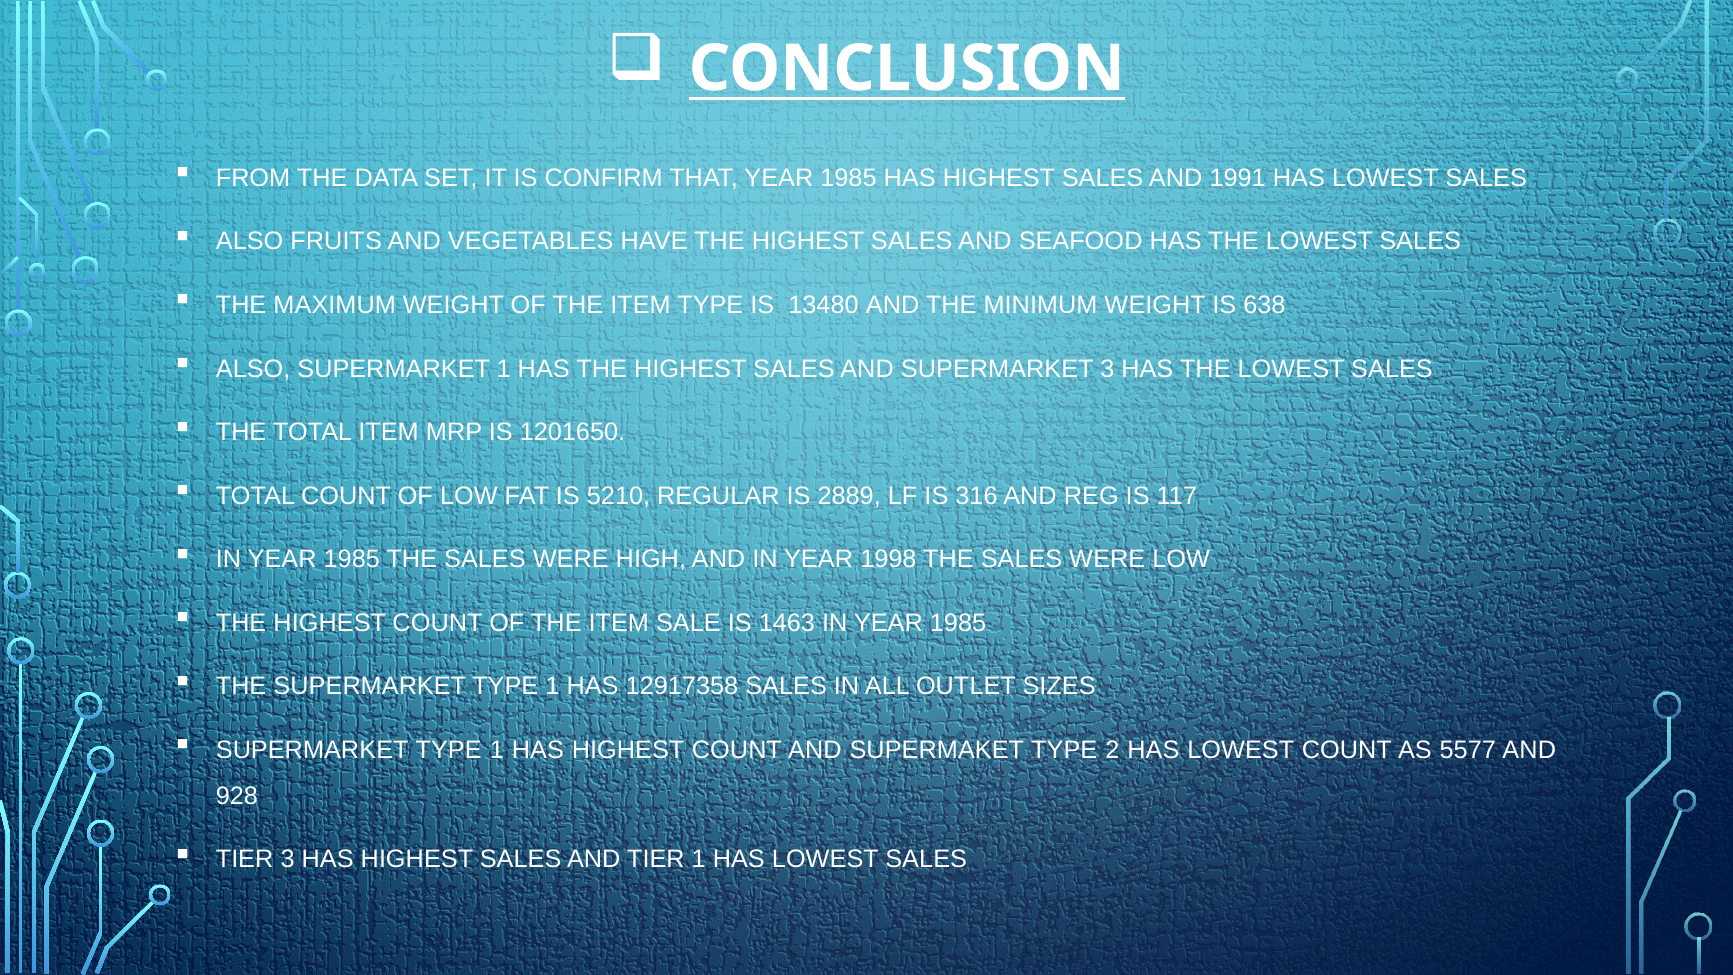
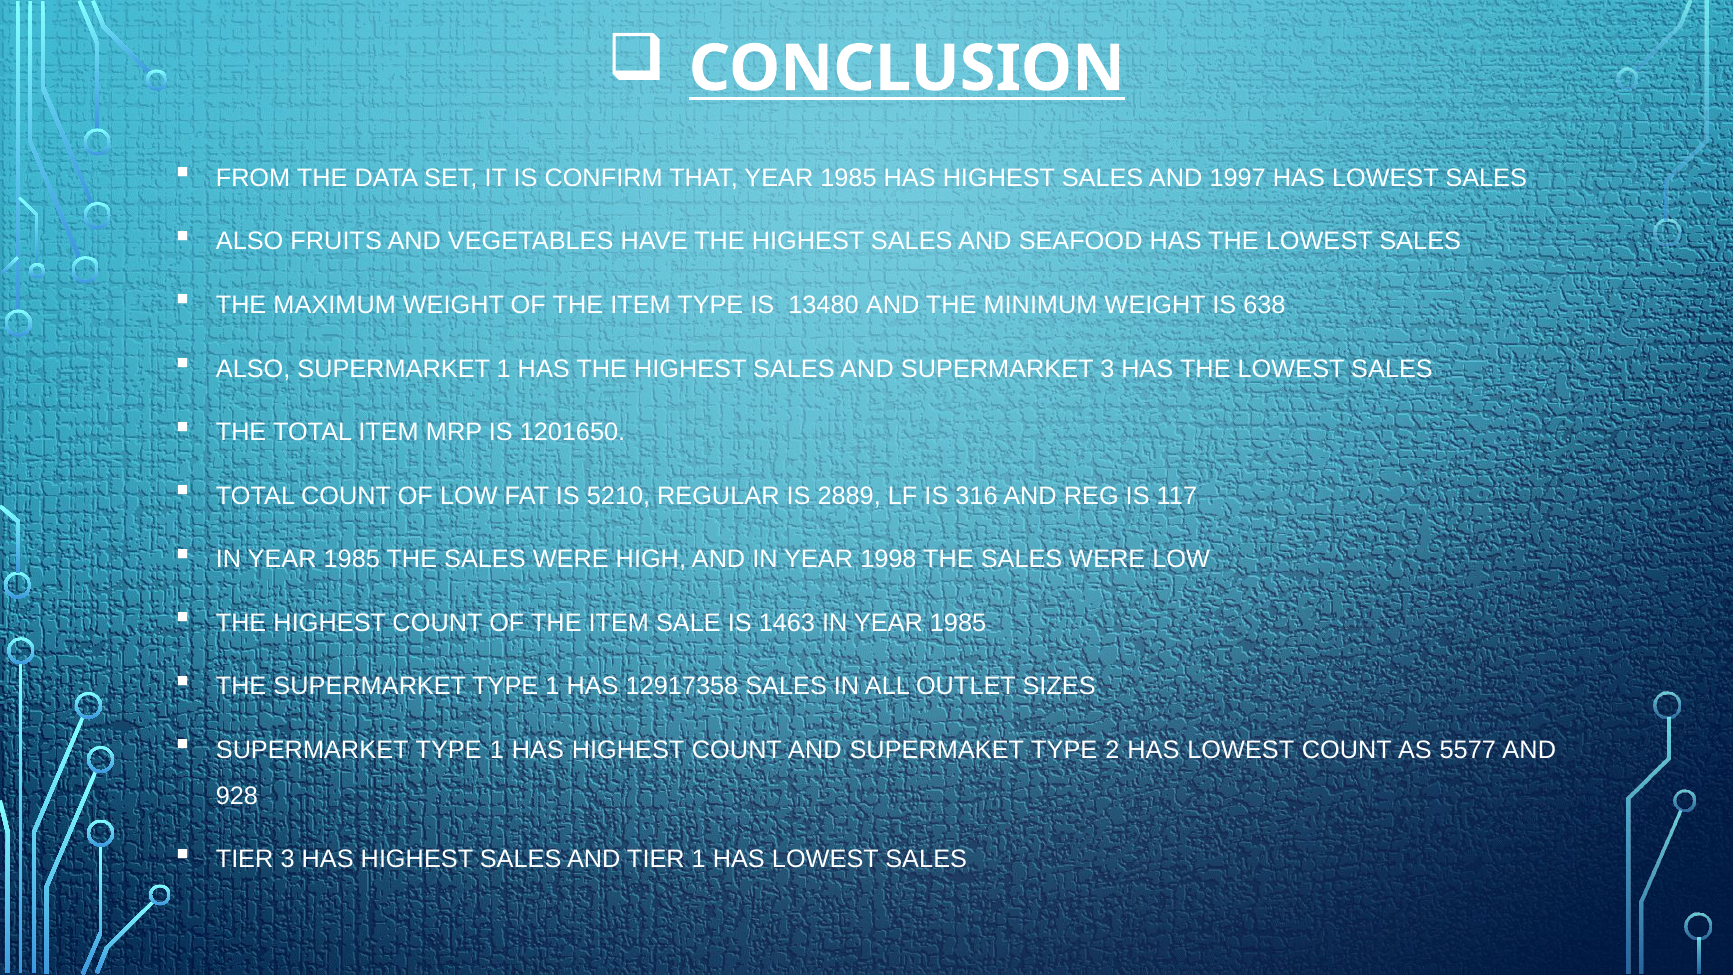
1991: 1991 -> 1997
